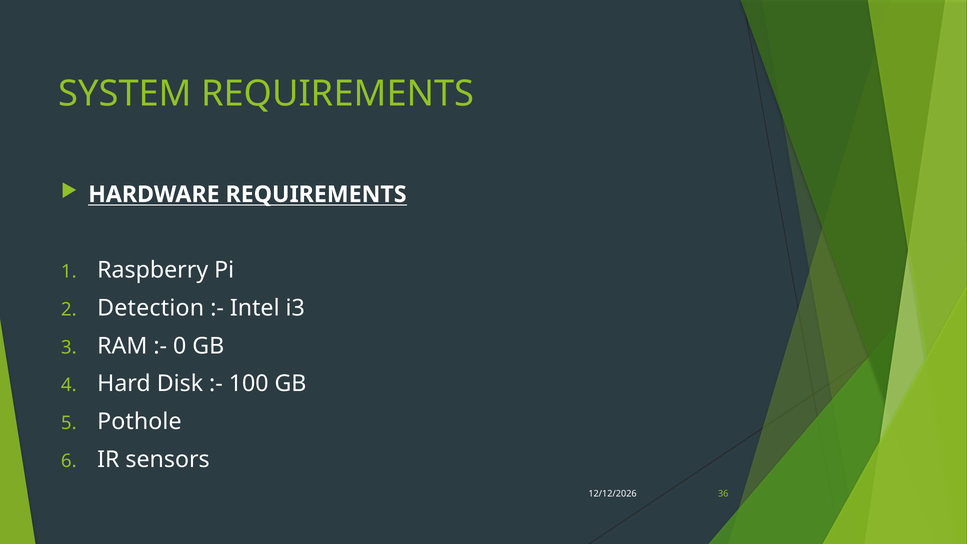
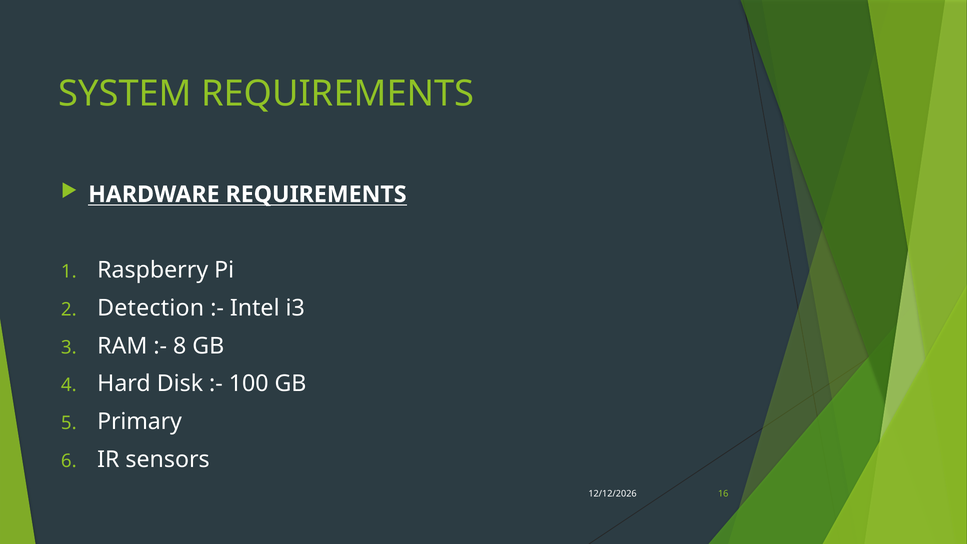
0: 0 -> 8
Pothole: Pothole -> Primary
36: 36 -> 16
